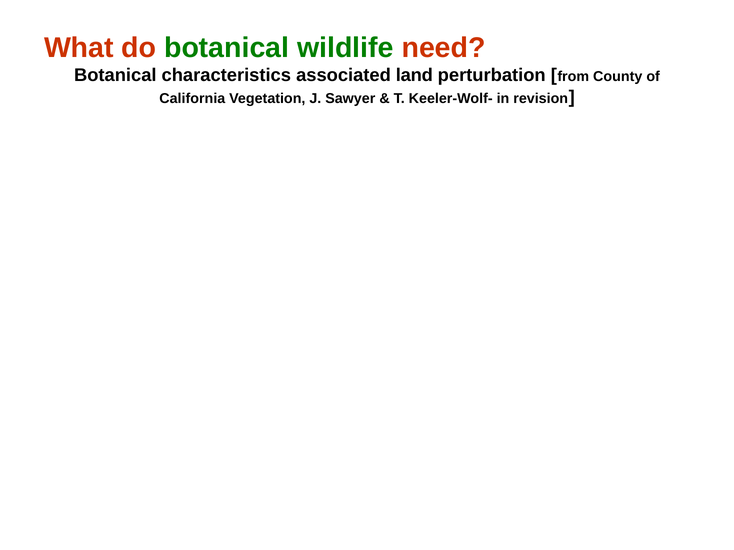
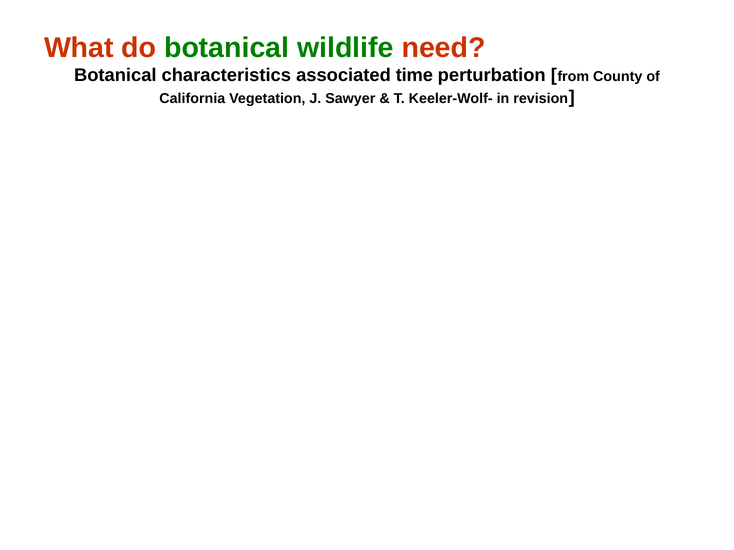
land: land -> time
